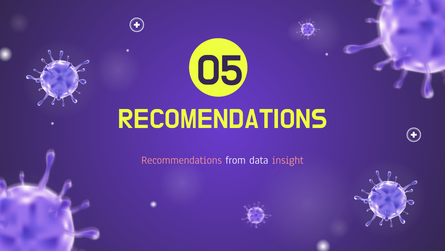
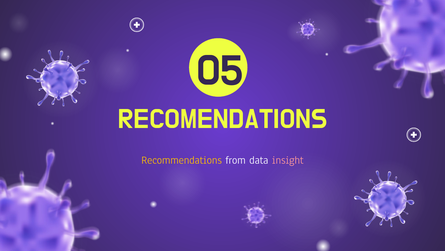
Recommendations colour: pink -> yellow
